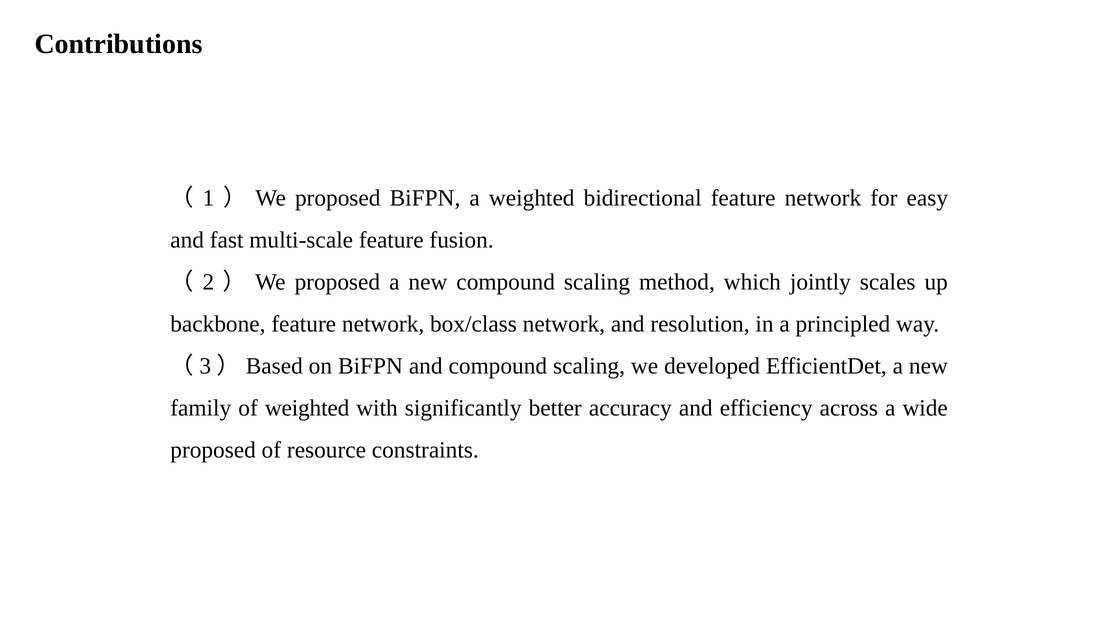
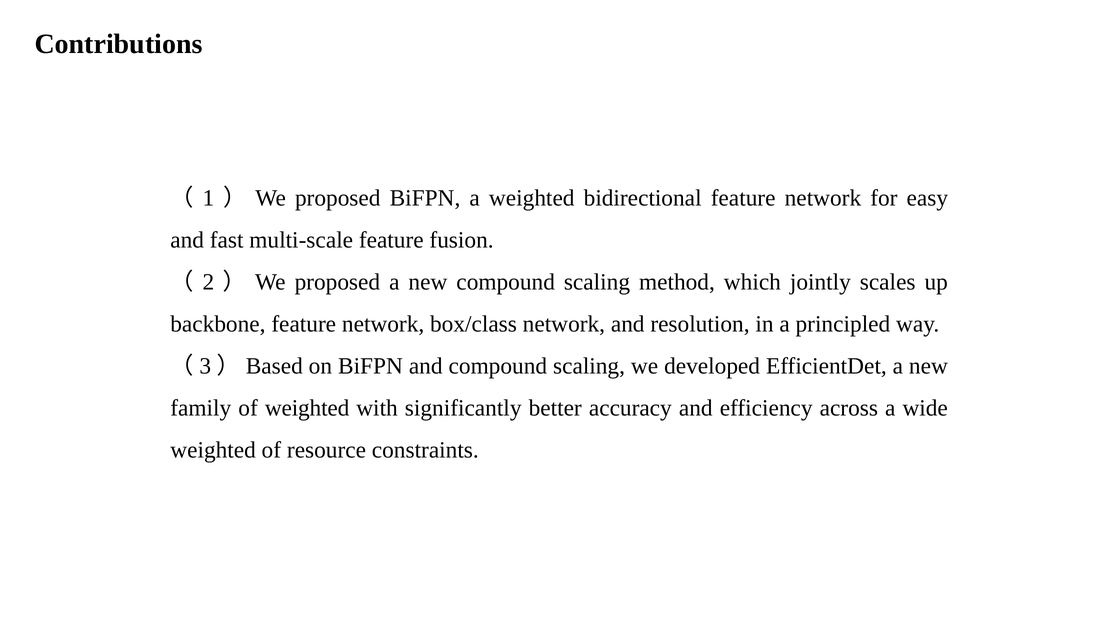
proposed at (213, 450): proposed -> weighted
